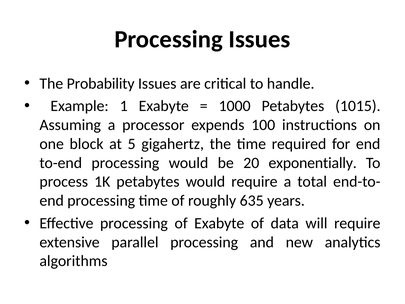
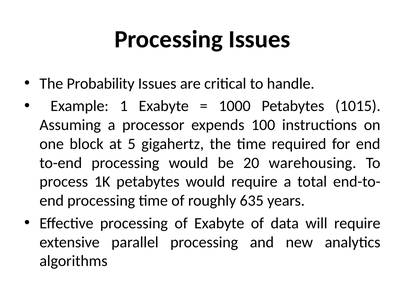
exponentially: exponentially -> warehousing
